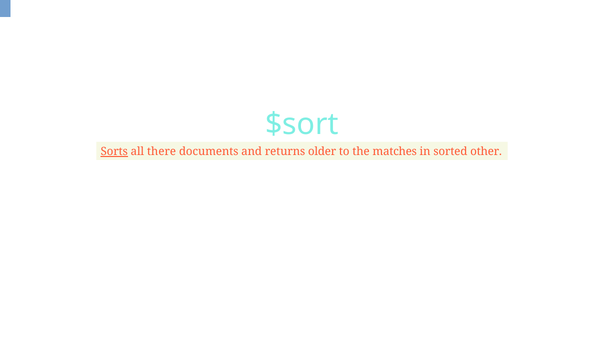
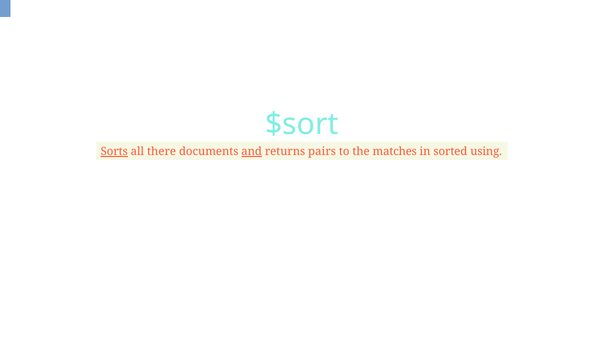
and underline: none -> present
older: older -> pairs
other: other -> using
